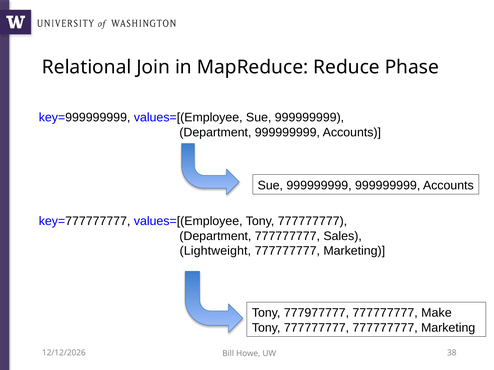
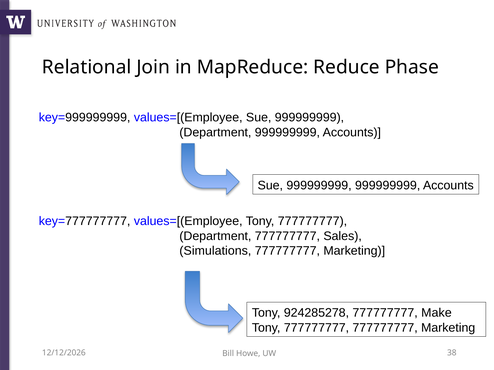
Lightweight: Lightweight -> Simulations
777977777: 777977777 -> 924285278
